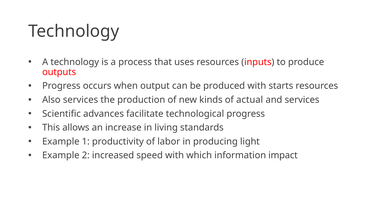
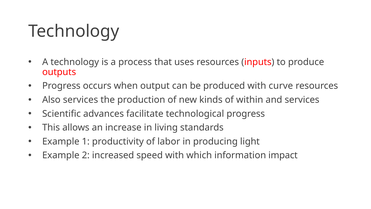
starts: starts -> curve
actual: actual -> within
